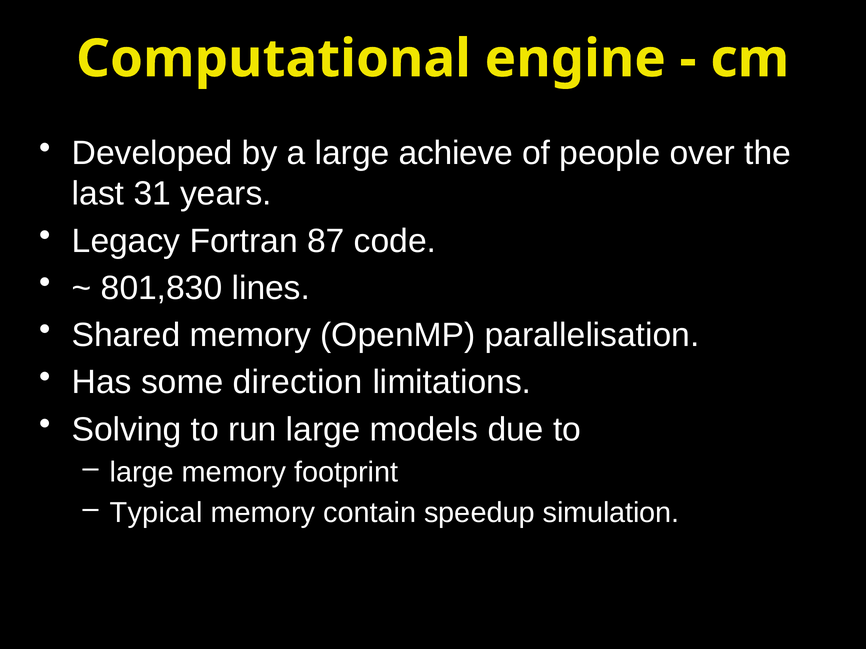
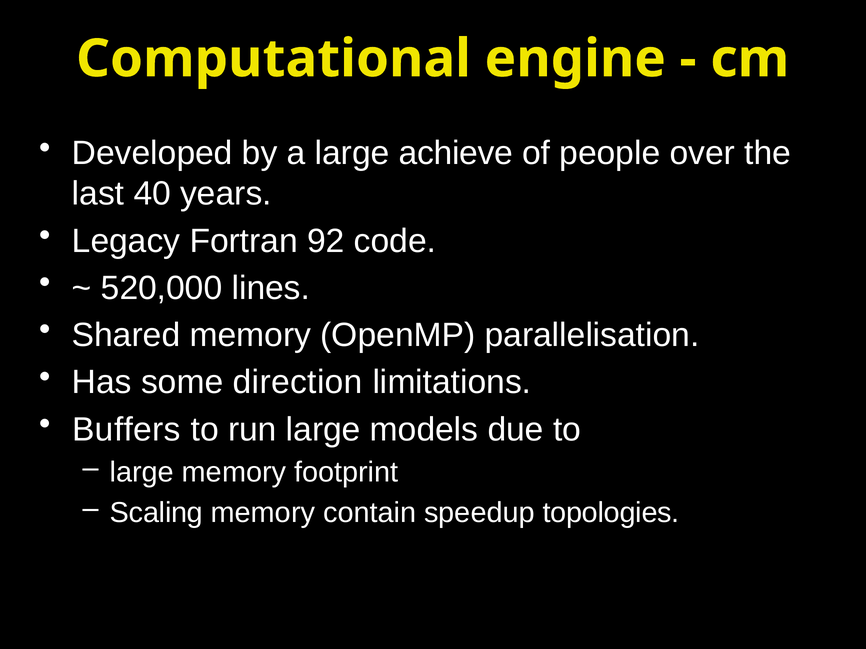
31: 31 -> 40
87: 87 -> 92
801,830: 801,830 -> 520,000
Solving: Solving -> Buffers
Typical: Typical -> Scaling
simulation: simulation -> topologies
